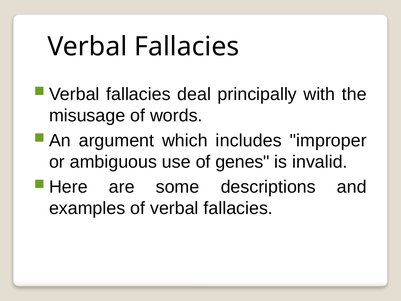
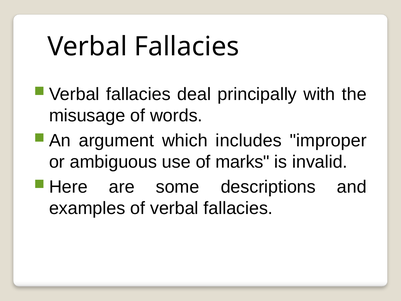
genes: genes -> marks
